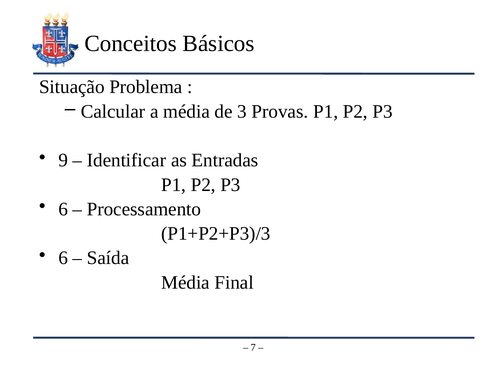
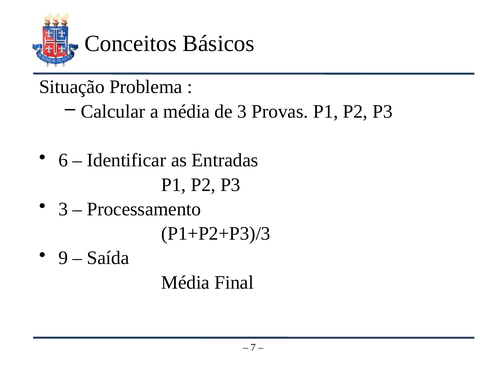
9: 9 -> 6
6 at (63, 209): 6 -> 3
6 at (63, 258): 6 -> 9
